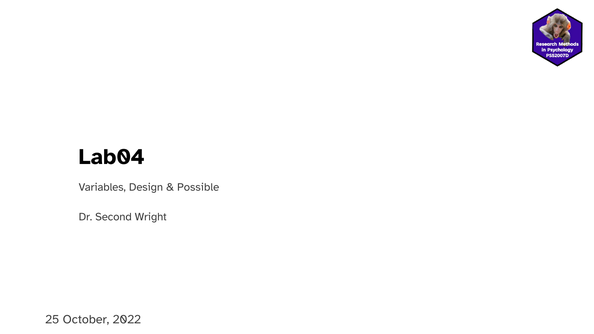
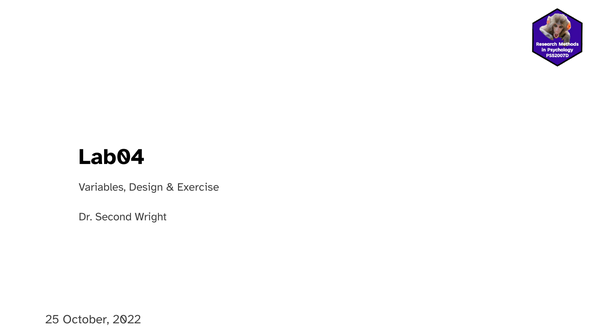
Possible: Possible -> Exercise
